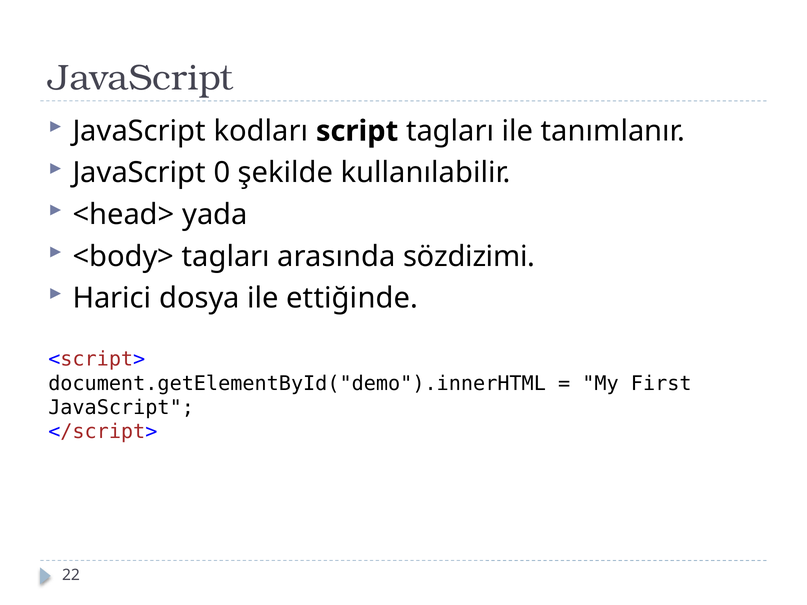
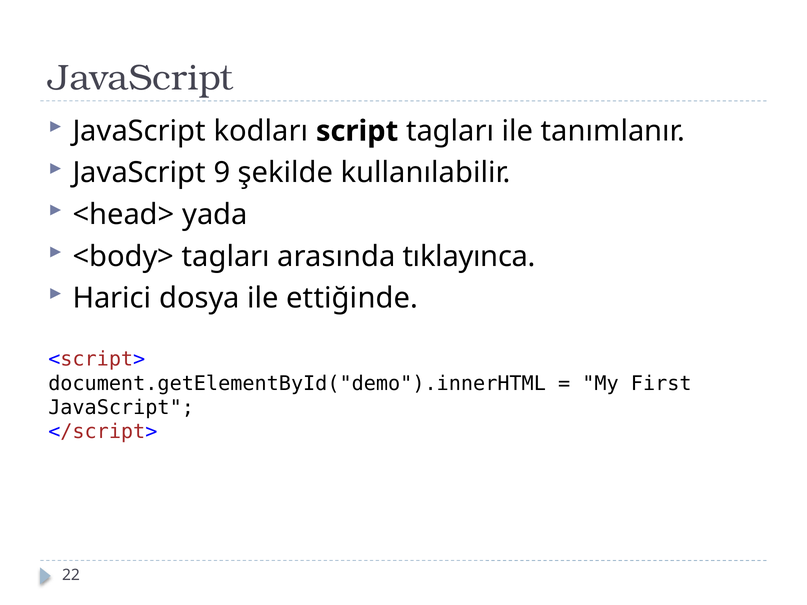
0: 0 -> 9
sözdizimi: sözdizimi -> tıklayınca
